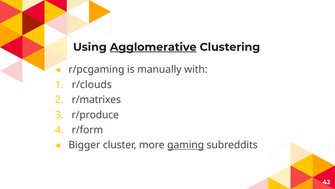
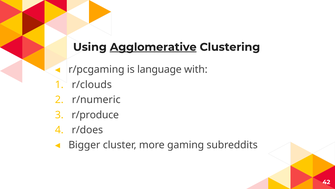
manually: manually -> language
r/matrixes: r/matrixes -> r/numeric
r/form: r/form -> r/does
gaming underline: present -> none
